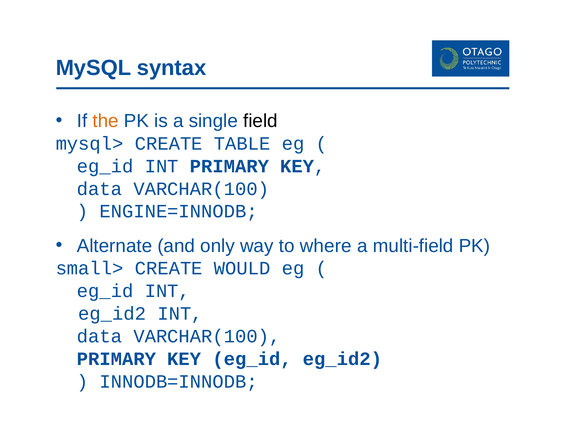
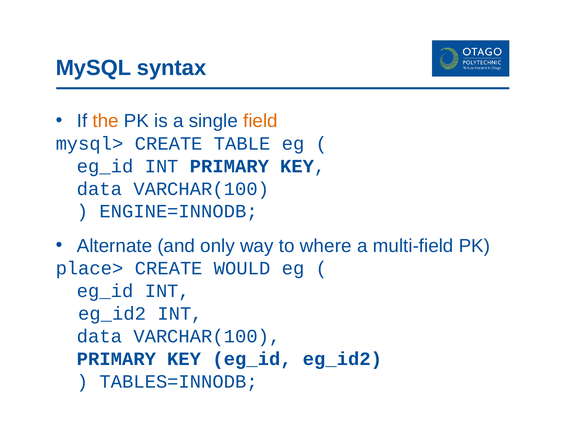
field colour: black -> orange
small>: small> -> place>
INNODB=INNODB: INNODB=INNODB -> TABLES=INNODB
